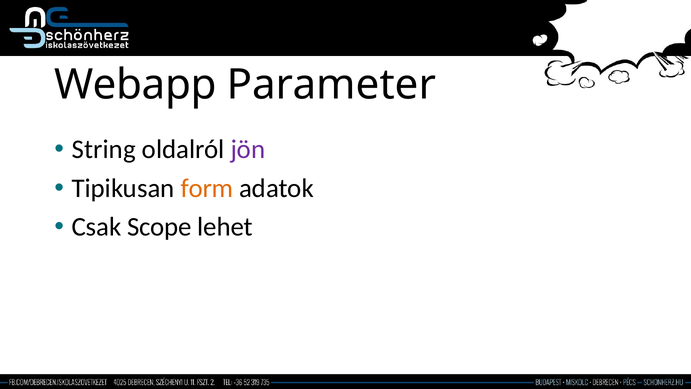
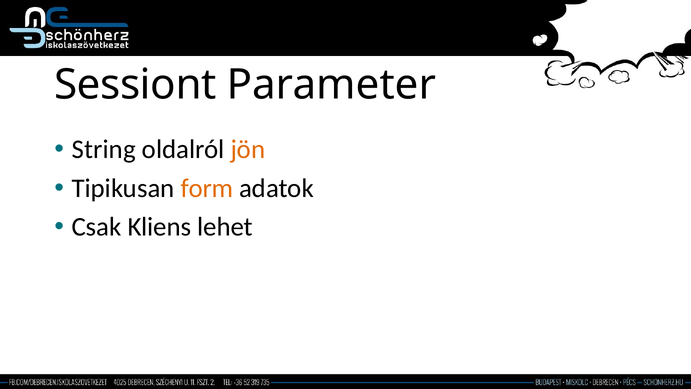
Webapp: Webapp -> Sessiont
jön colour: purple -> orange
Scope: Scope -> Kliens
